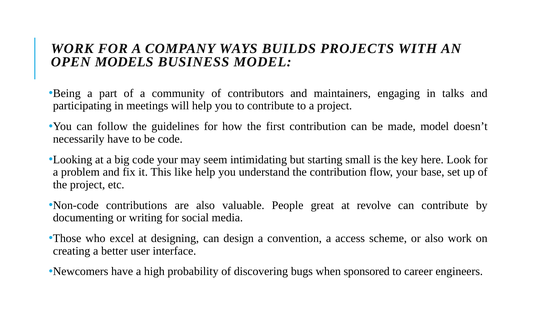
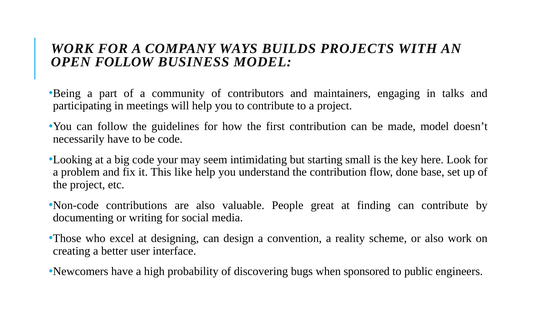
OPEN MODELS: MODELS -> FOLLOW
flow your: your -> done
revolve: revolve -> finding
access: access -> reality
career: career -> public
